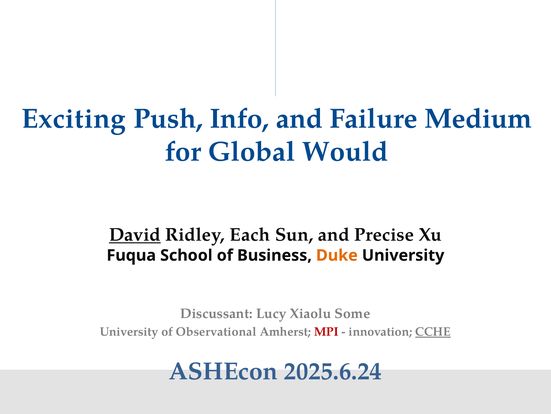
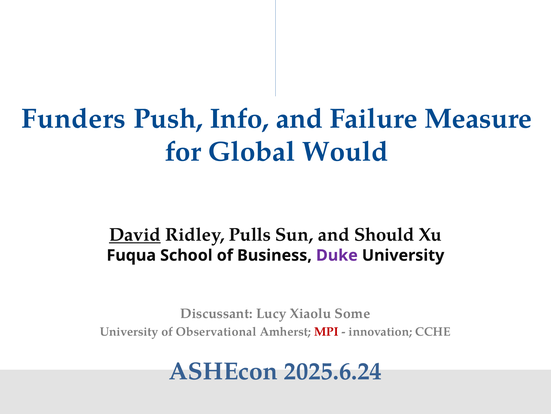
Exciting: Exciting -> Funders
Medium: Medium -> Measure
Each: Each -> Pulls
Precise: Precise -> Should
Duke colour: orange -> purple
CCHE underline: present -> none
